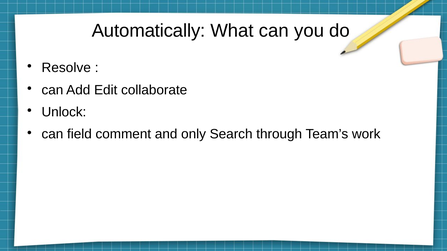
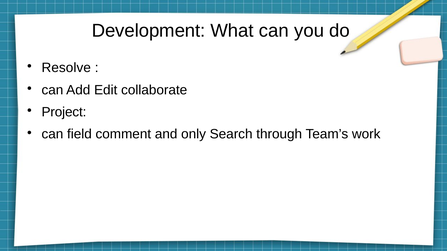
Automatically: Automatically -> Development
Unlock: Unlock -> Project
